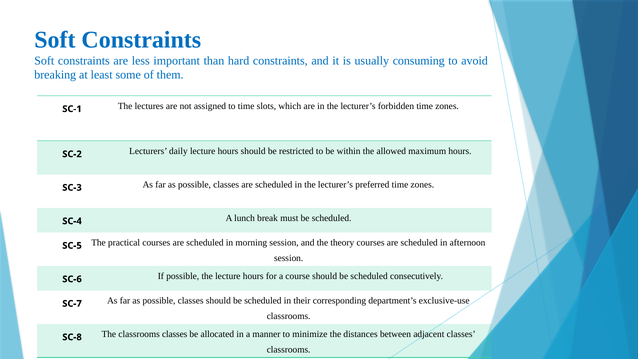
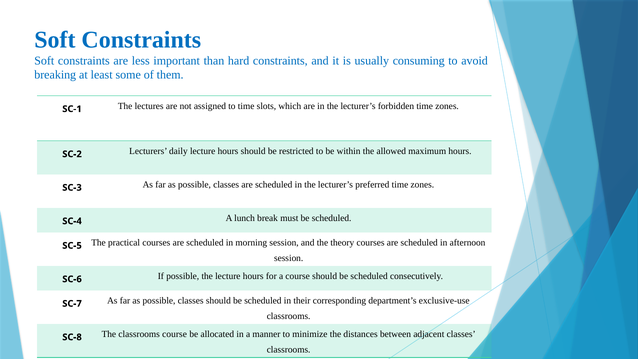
classrooms classes: classes -> course
